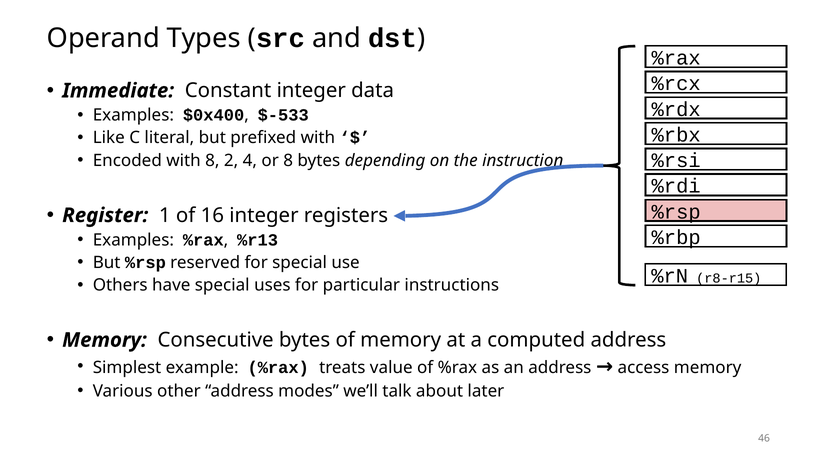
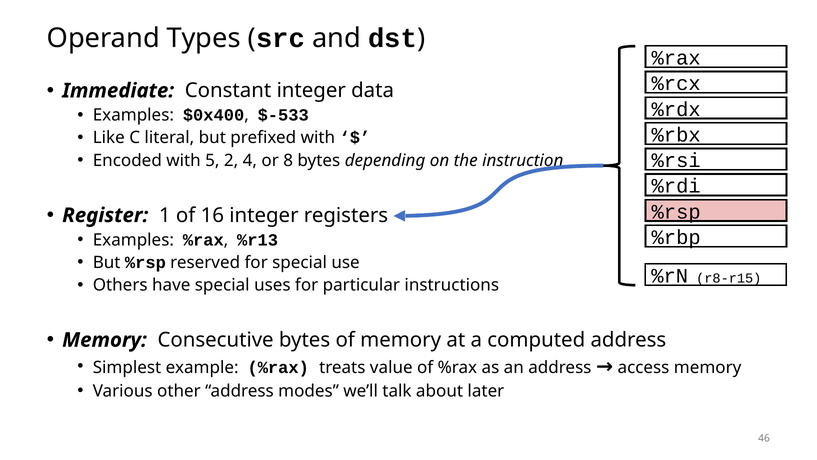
with 8: 8 -> 5
